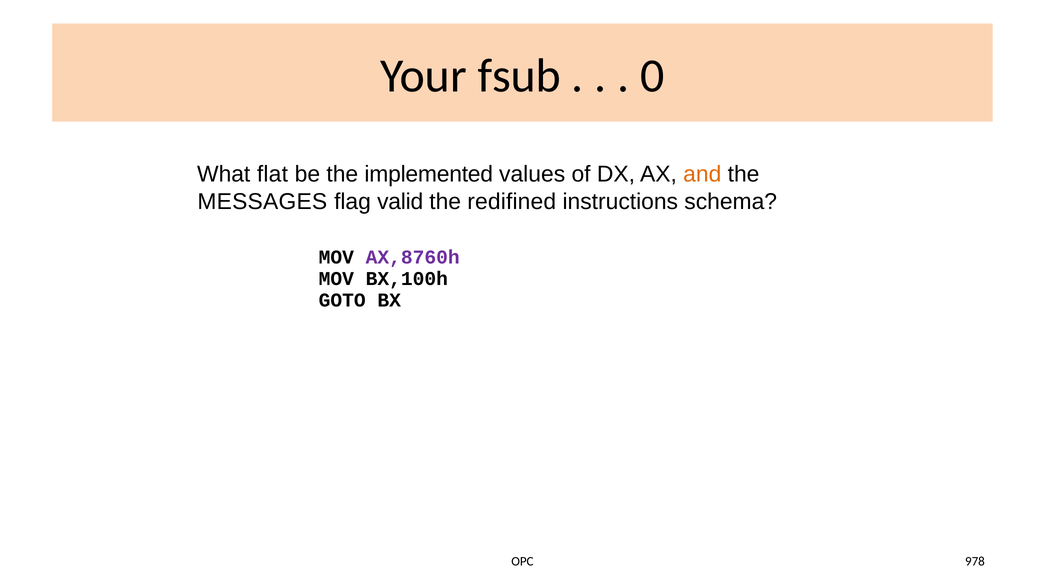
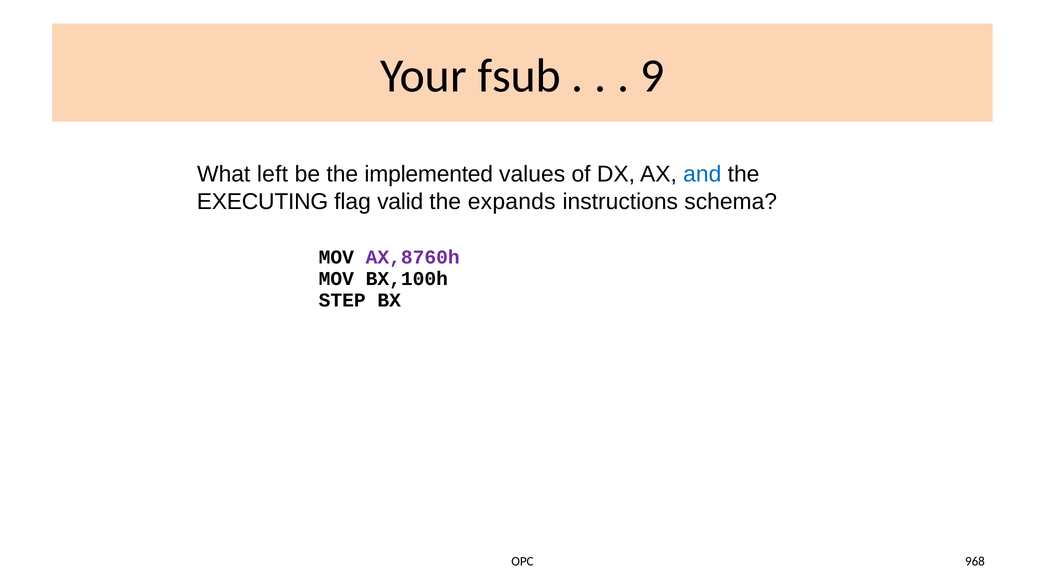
0: 0 -> 9
flat: flat -> left
and colour: orange -> blue
MESSAGES: MESSAGES -> EXECUTING
redifined: redifined -> expands
GOTO: GOTO -> STEP
978: 978 -> 968
